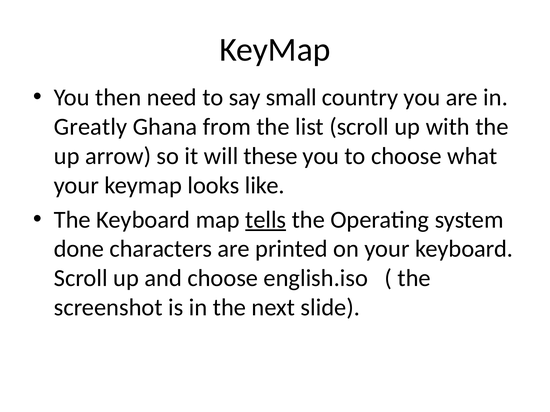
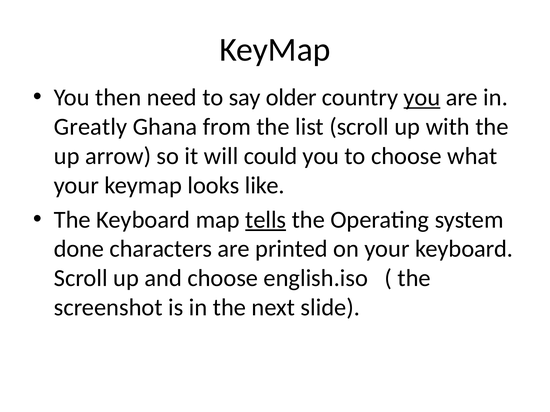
small: small -> older
you at (422, 98) underline: none -> present
these: these -> could
